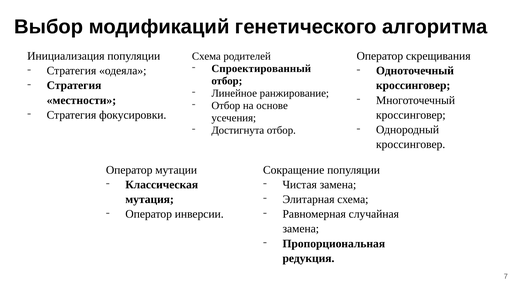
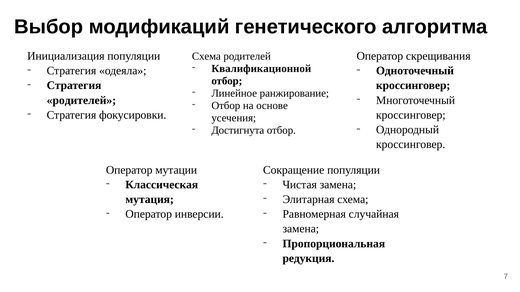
Спроектированный: Спроектированный -> Квалификационной
местности at (81, 100): местности -> родителей
